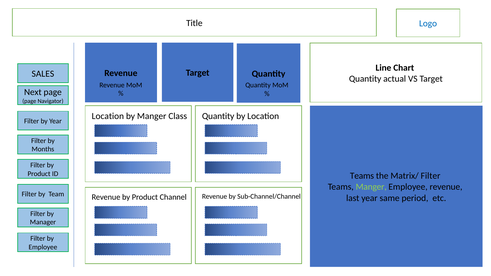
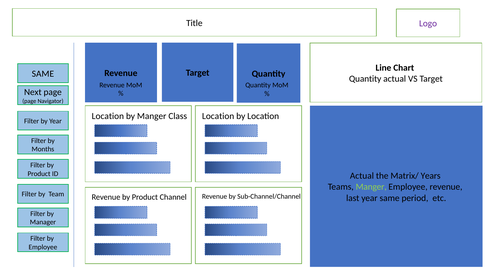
Logo colour: blue -> purple
SALES at (43, 74): SALES -> SAME
Class Quantity: Quantity -> Location
Teams at (362, 176): Teams -> Actual
Matrix/ Filter: Filter -> Years
